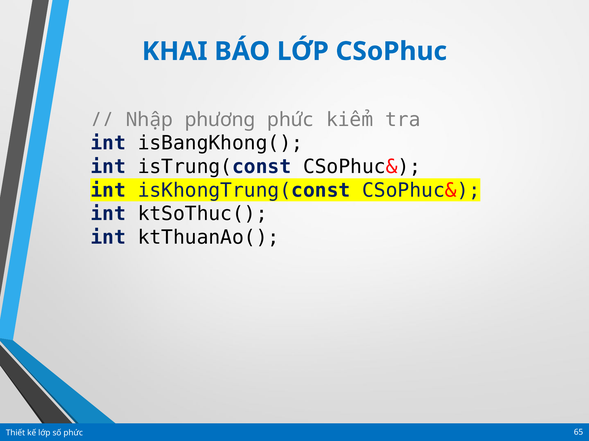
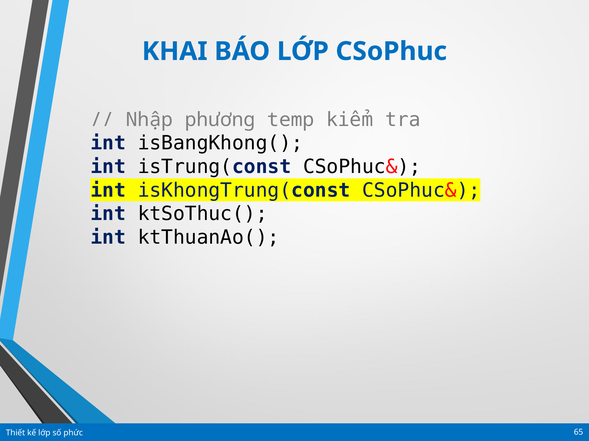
phương phức: phức -> temp
